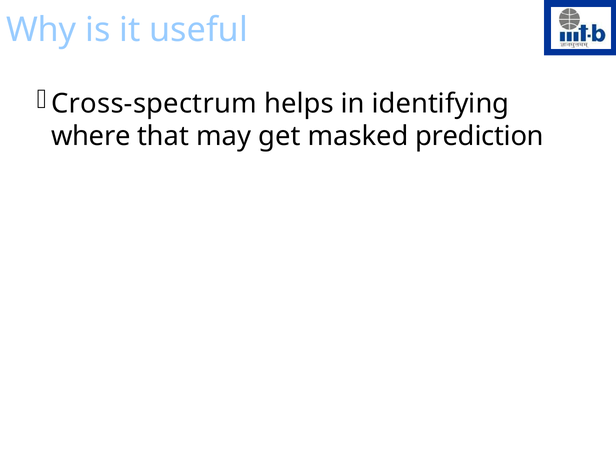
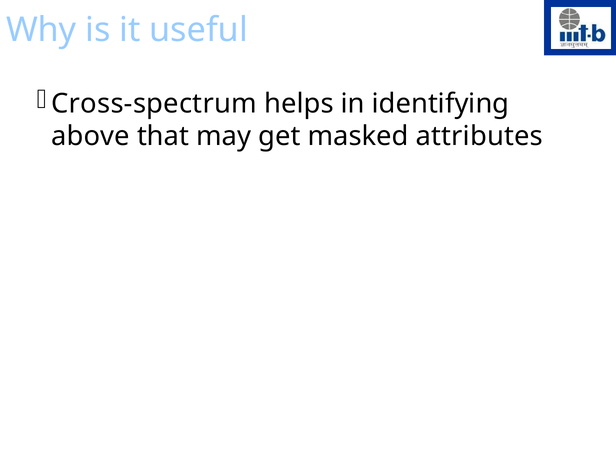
where: where -> above
prediction: prediction -> attributes
